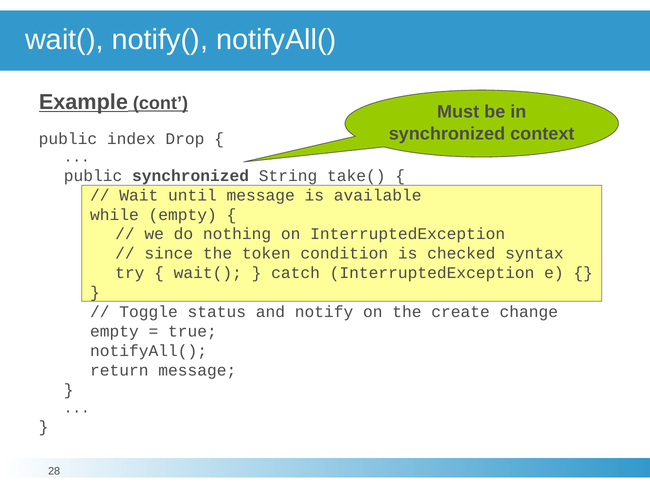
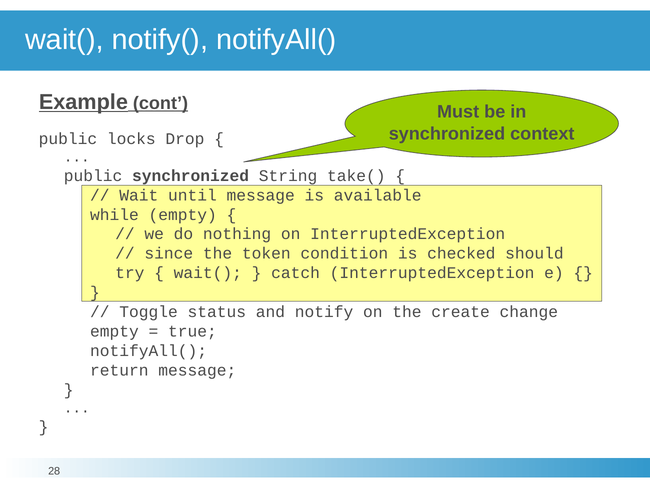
index: index -> locks
syntax: syntax -> should
